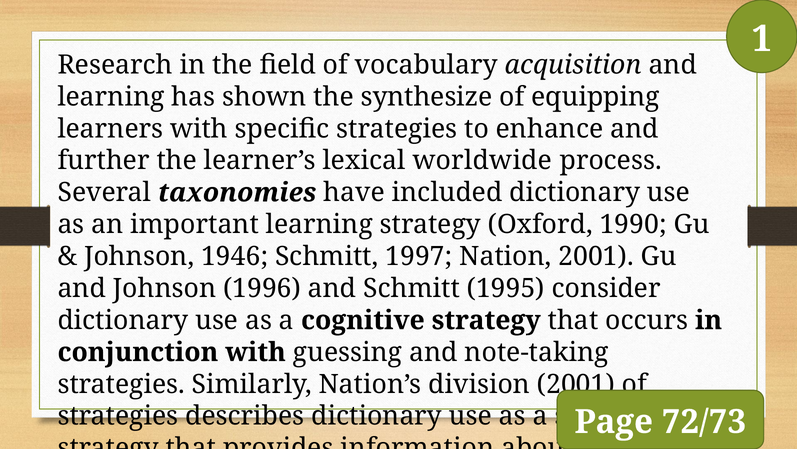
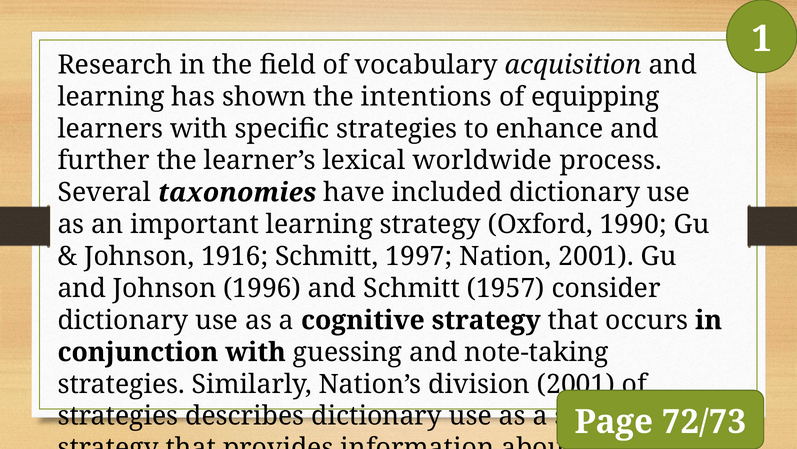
synthesize: synthesize -> intentions
1946: 1946 -> 1916
1995: 1995 -> 1957
